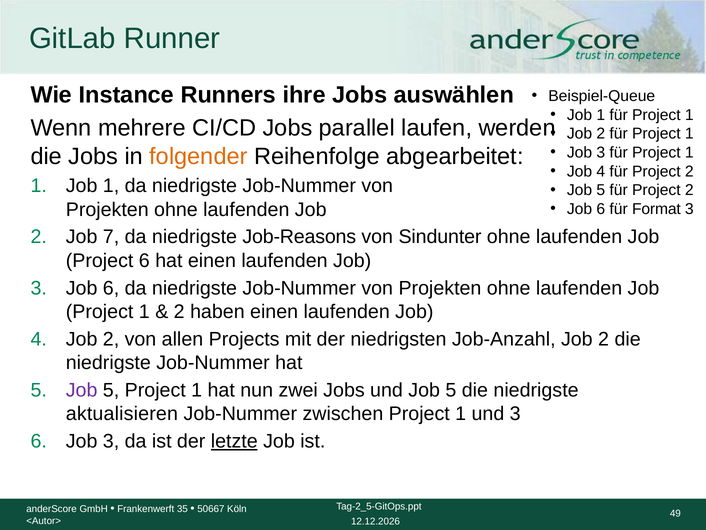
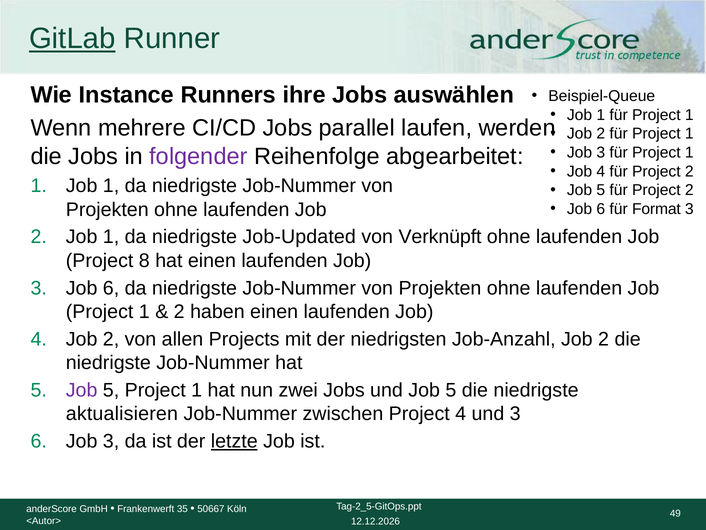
GitLab underline: none -> present
folgender colour: orange -> purple
2 Job 7: 7 -> 1
Job-Reasons: Job-Reasons -> Job-Updated
Sindunter: Sindunter -> Verknüpft
Project 6: 6 -> 8
zwischen Project 1: 1 -> 4
